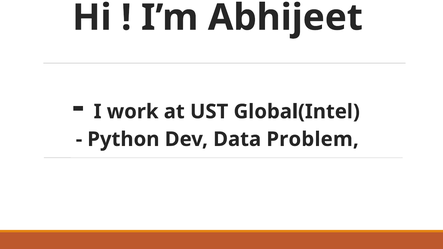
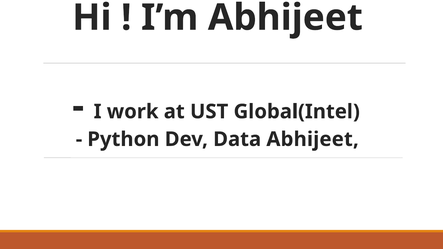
Data Problem: Problem -> Abhijeet
